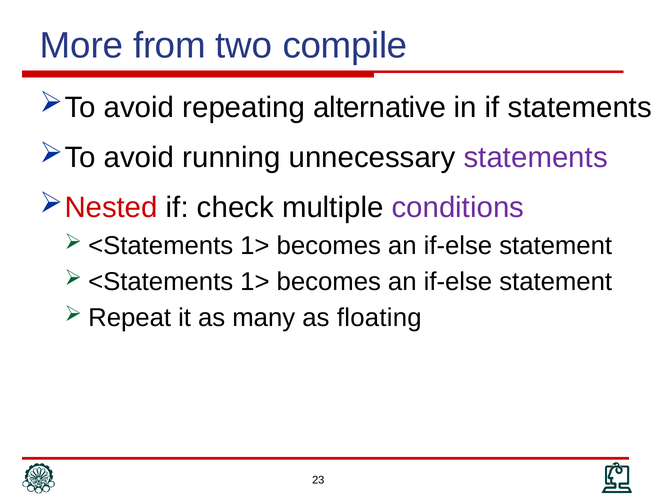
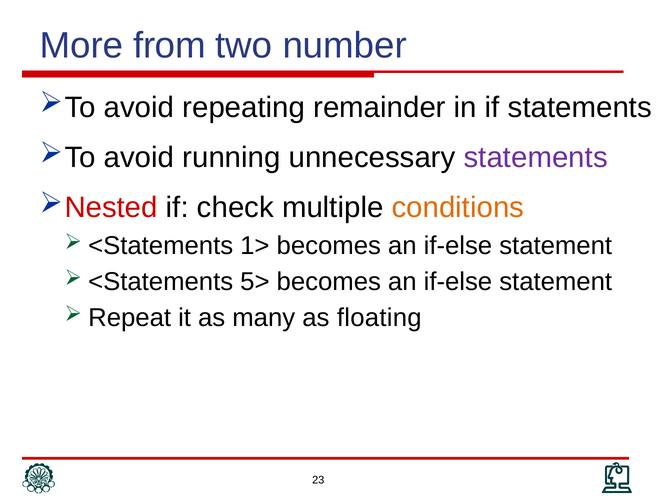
compile: compile -> number
alternative: alternative -> remainder
conditions colour: purple -> orange
1> at (255, 282): 1> -> 5>
